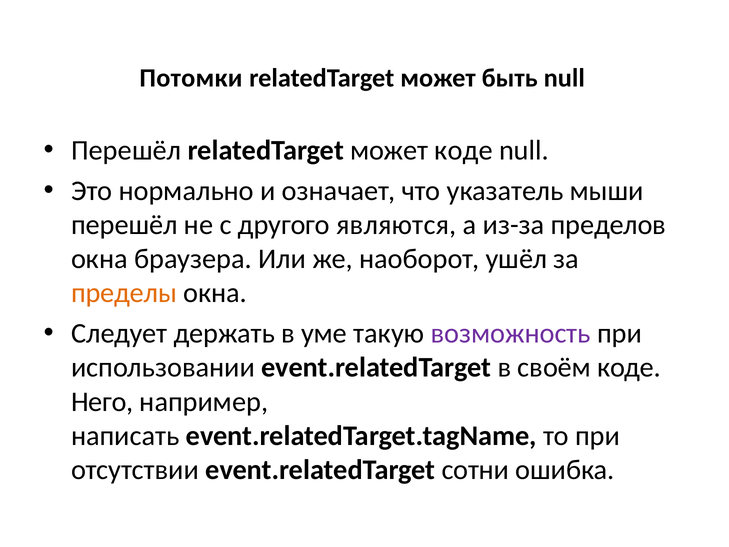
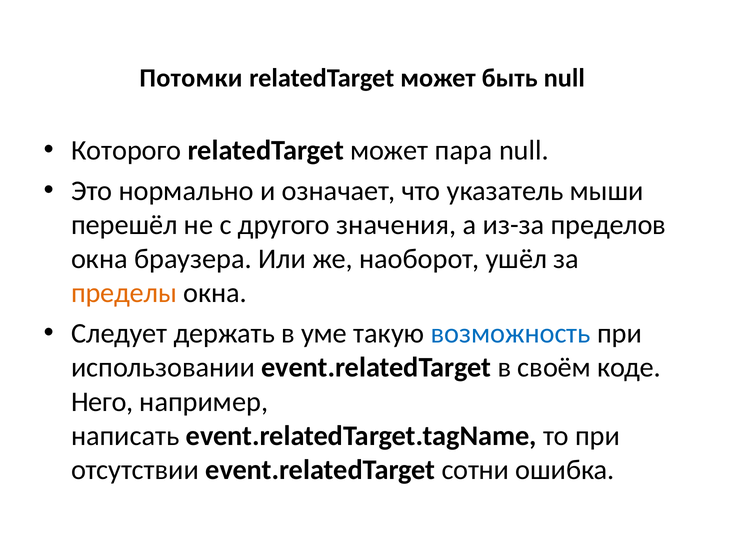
Перешёл at (126, 150): Перешёл -> Которого
может коде: коде -> пара
являются: являются -> значения
возможность colour: purple -> blue
